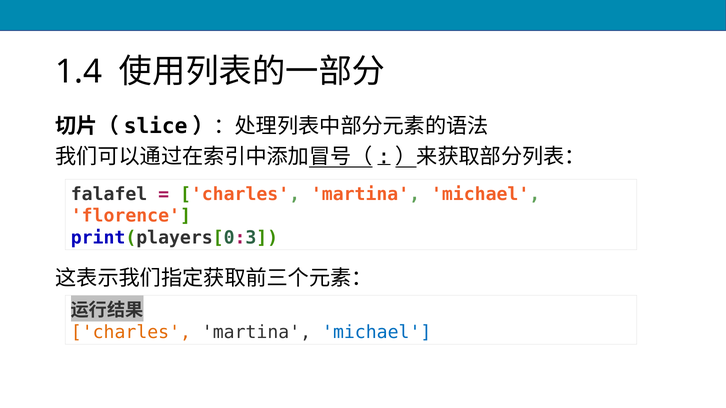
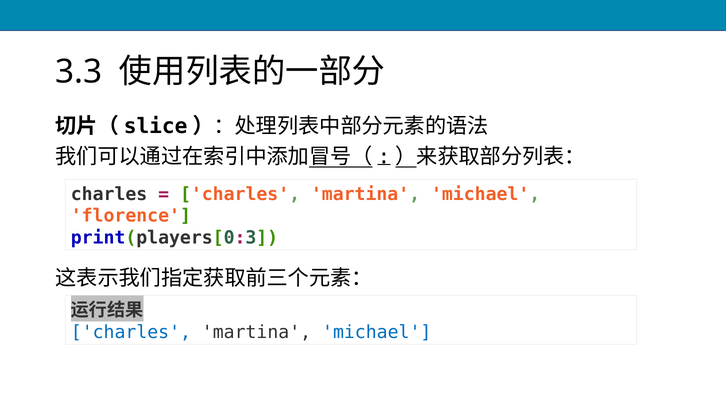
1.4: 1.4 -> 3.3
falafel at (109, 194): falafel -> charles
charles at (131, 332) colour: orange -> blue
